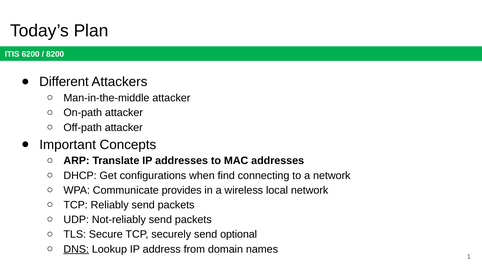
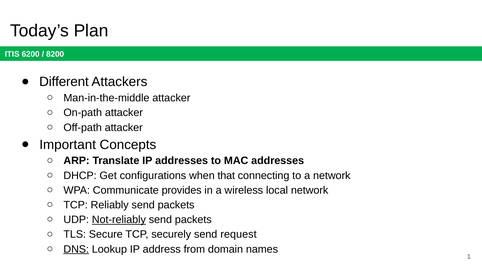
find: find -> that
Not-reliably underline: none -> present
optional: optional -> request
